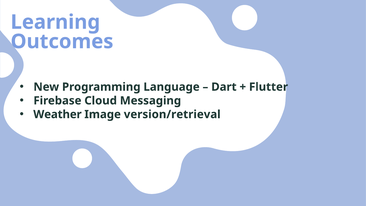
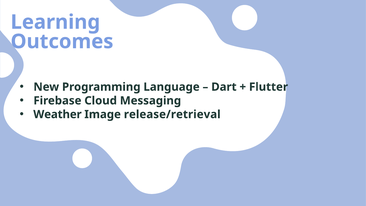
version/retrieval: version/retrieval -> release/retrieval
